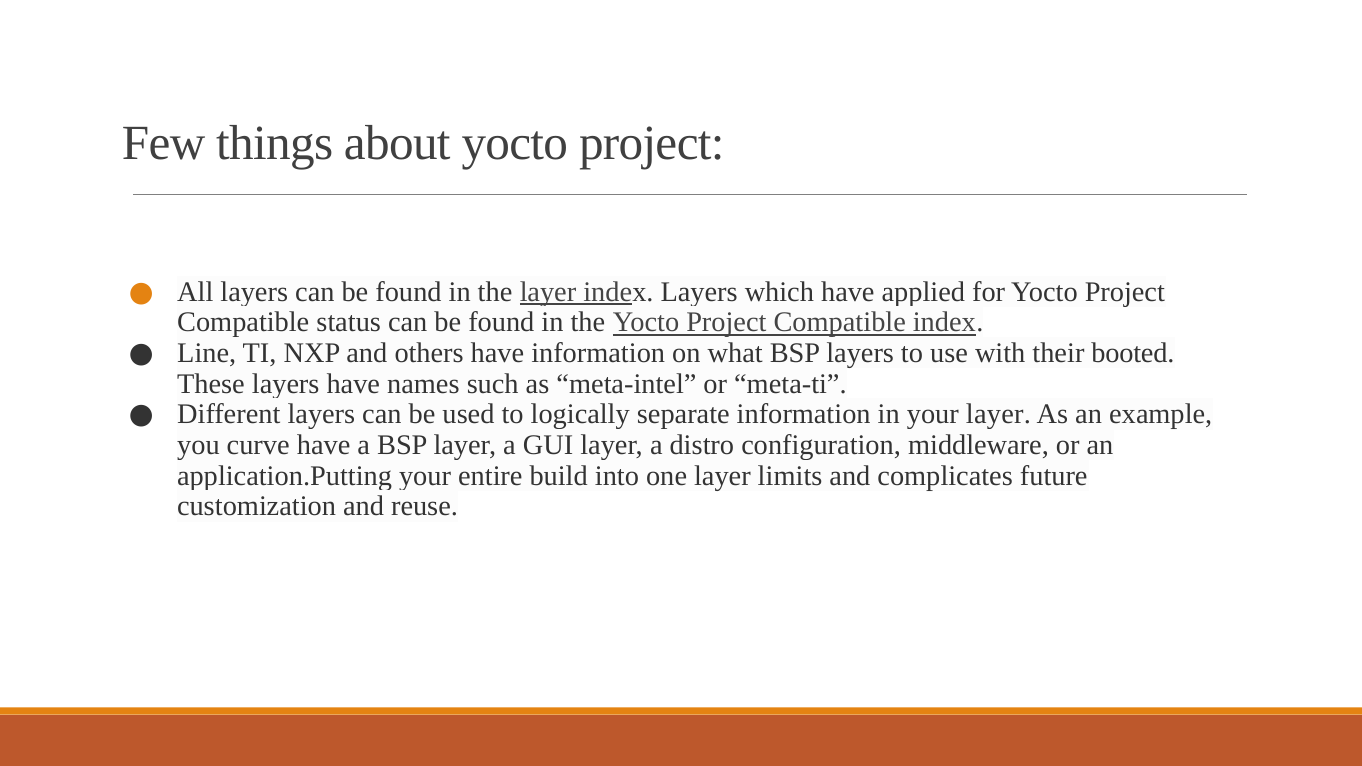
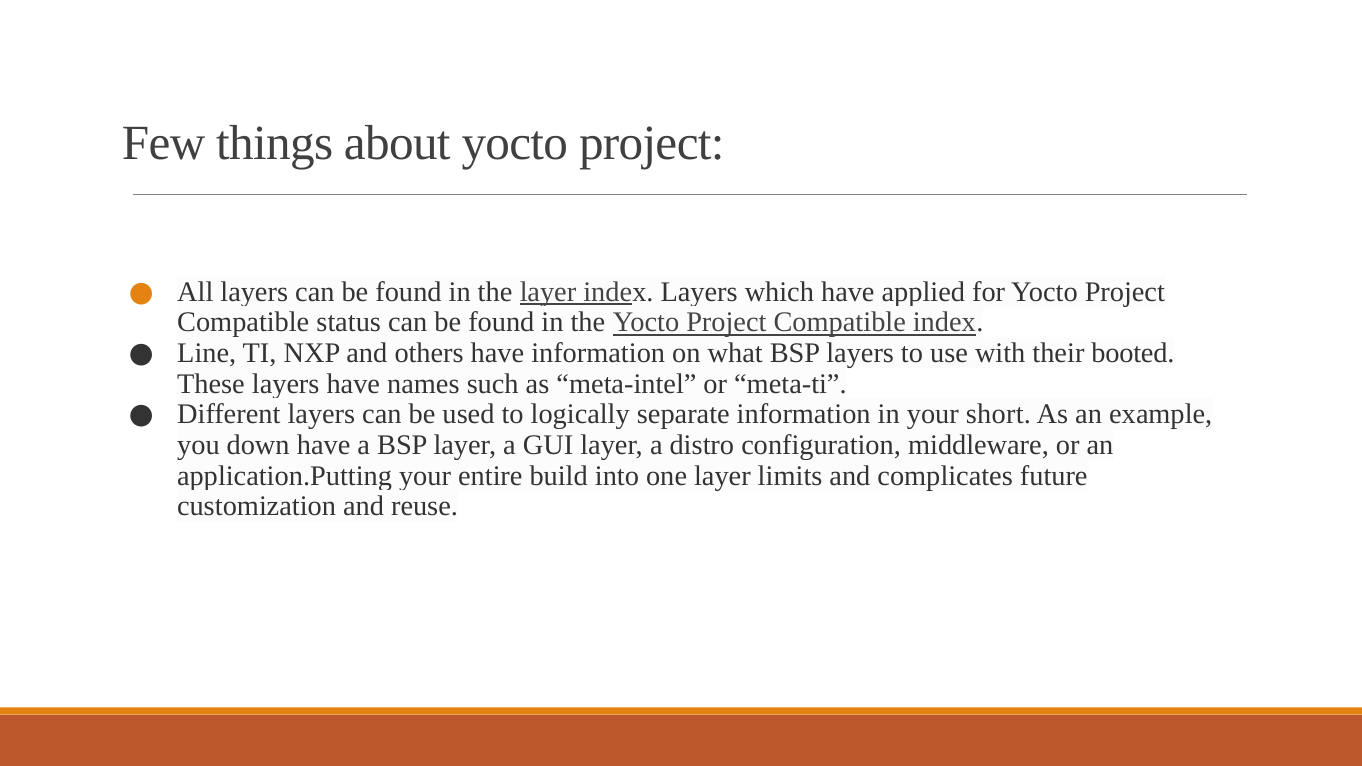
your layer: layer -> short
curve: curve -> down
